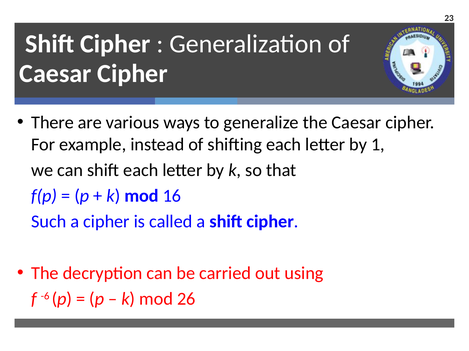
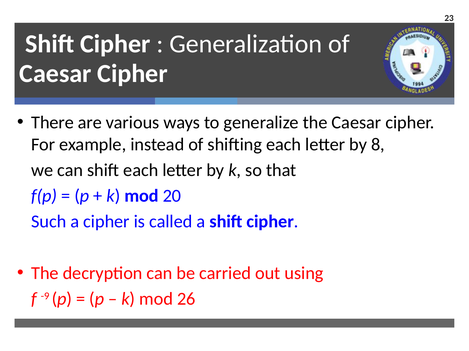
1: 1 -> 8
16: 16 -> 20
-6: -6 -> -9
